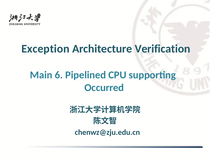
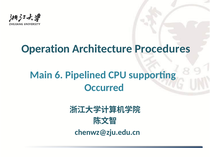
Exception: Exception -> Operation
Verification: Verification -> Procedures
